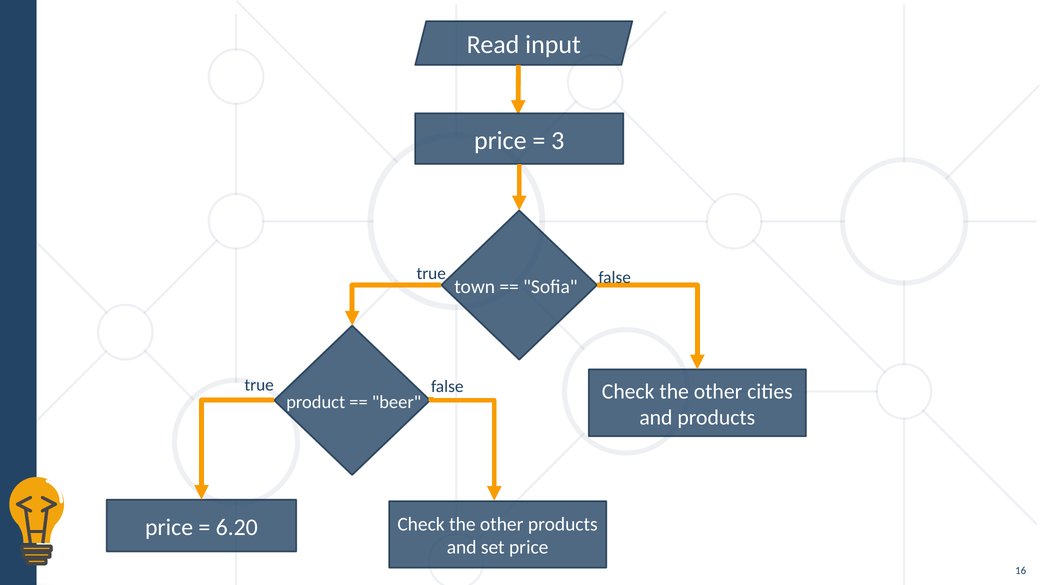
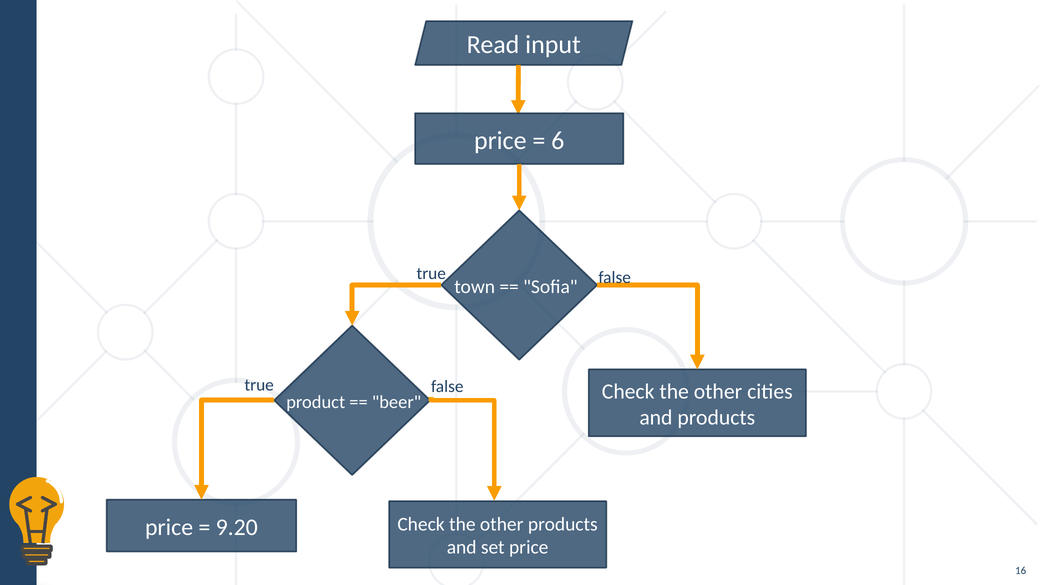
3: 3 -> 6
6.20: 6.20 -> 9.20
